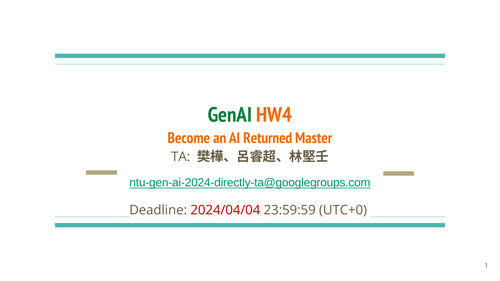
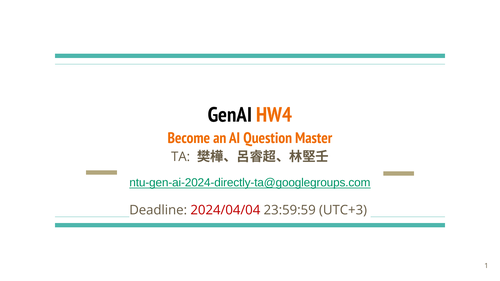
GenAI colour: green -> black
Returned: Returned -> Question
UTC+0: UTC+0 -> UTC+3
